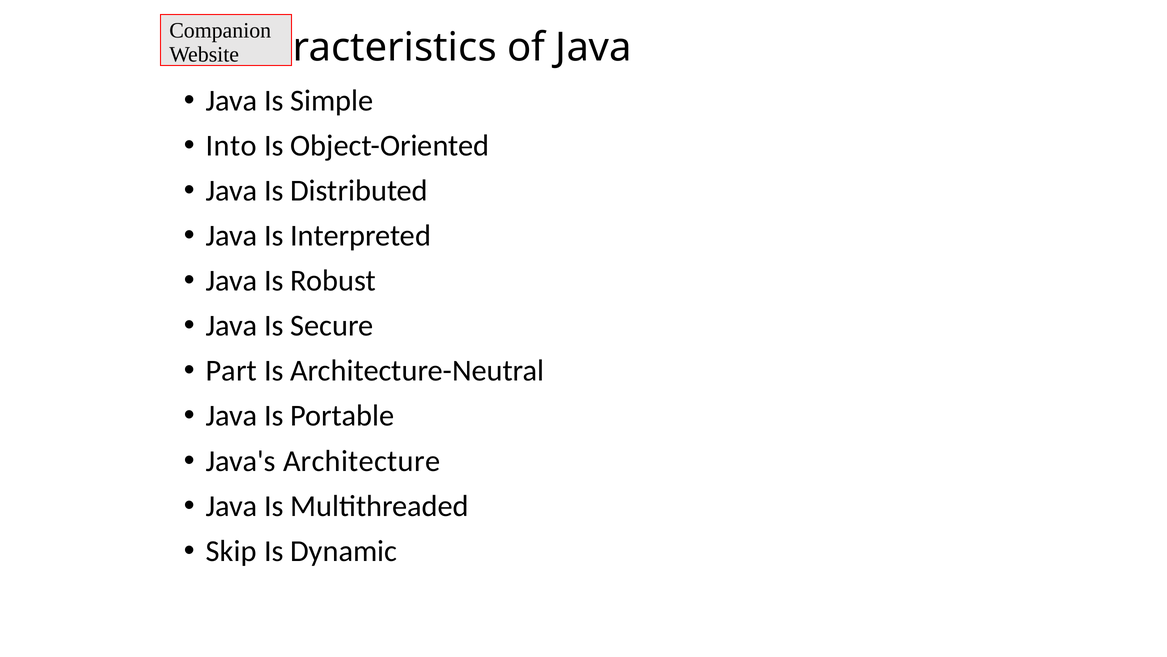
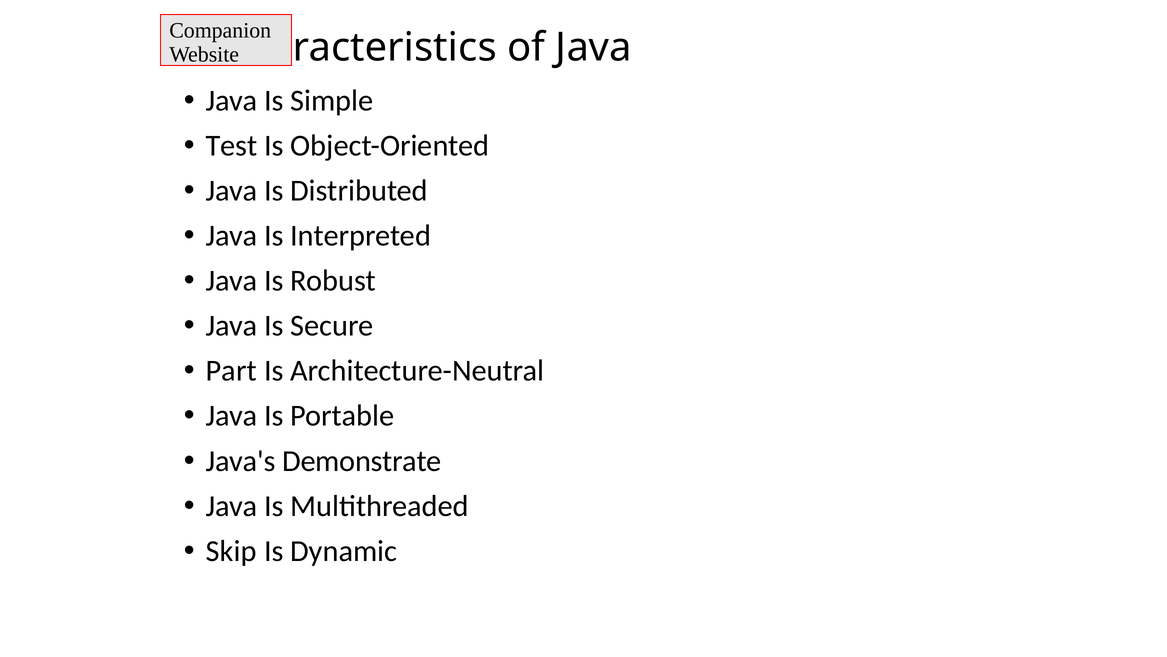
Into: Into -> Test
Architecture: Architecture -> Demonstrate
